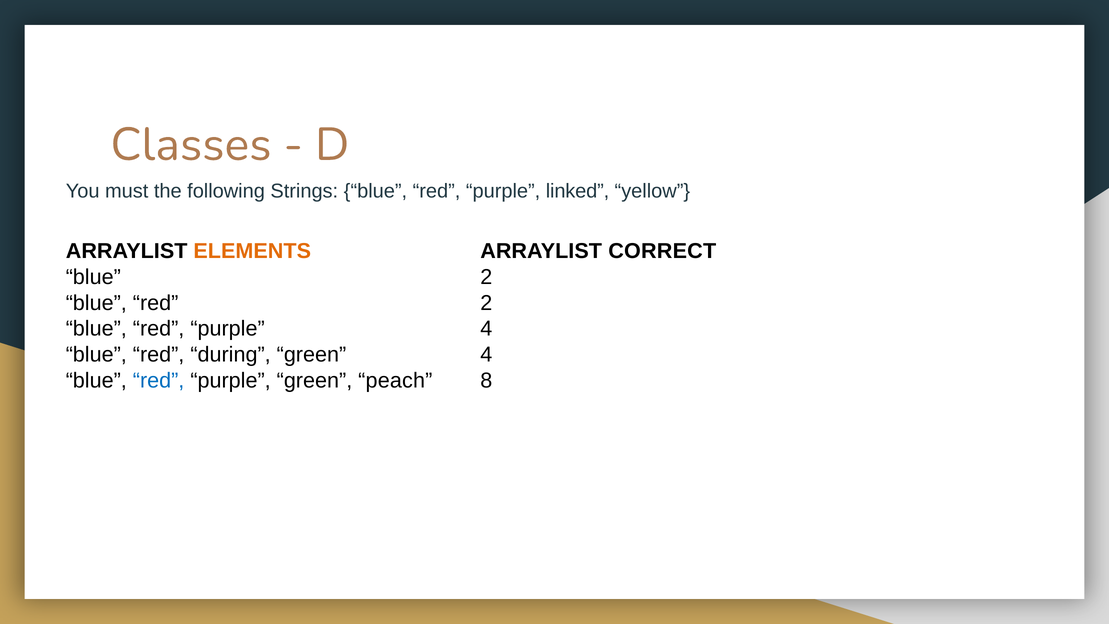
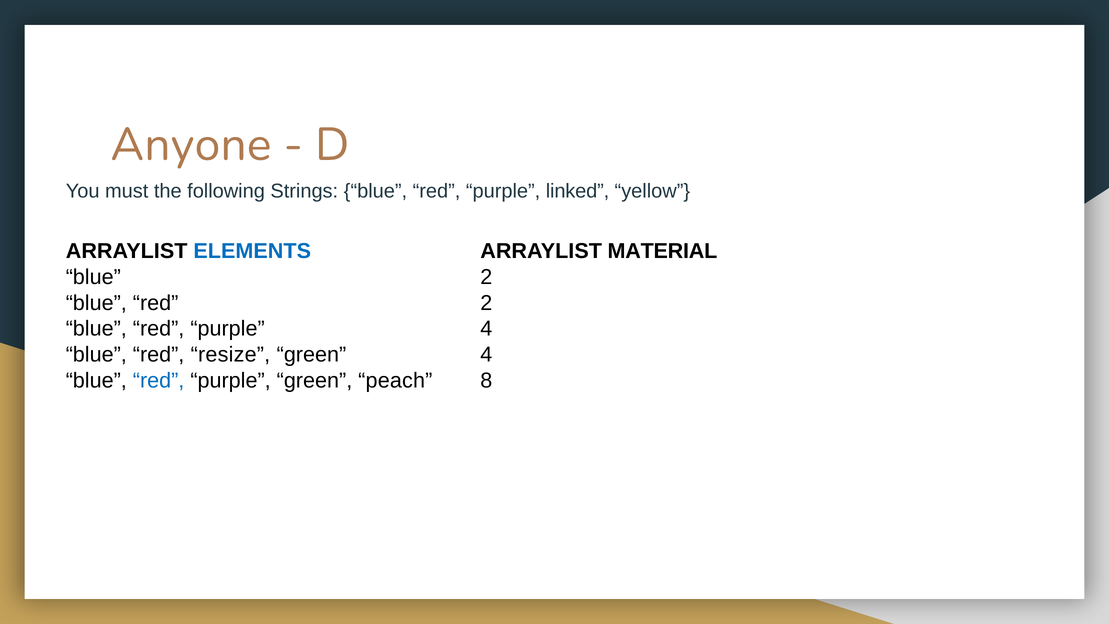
Classes: Classes -> Anyone
ELEMENTS colour: orange -> blue
CORRECT: CORRECT -> MATERIAL
during: during -> resize
